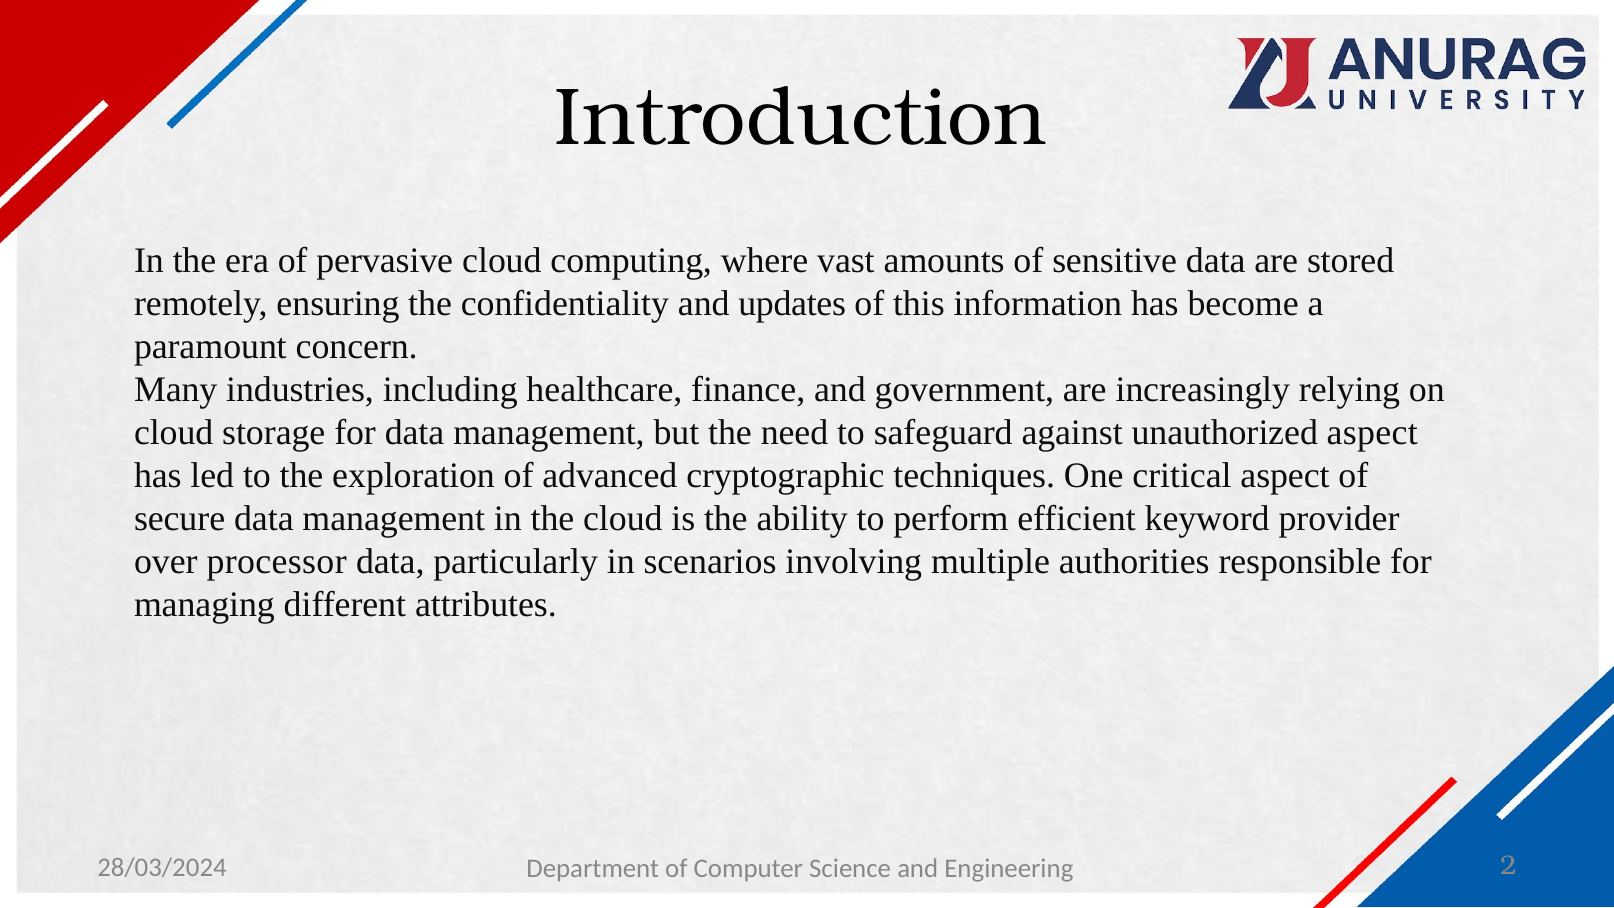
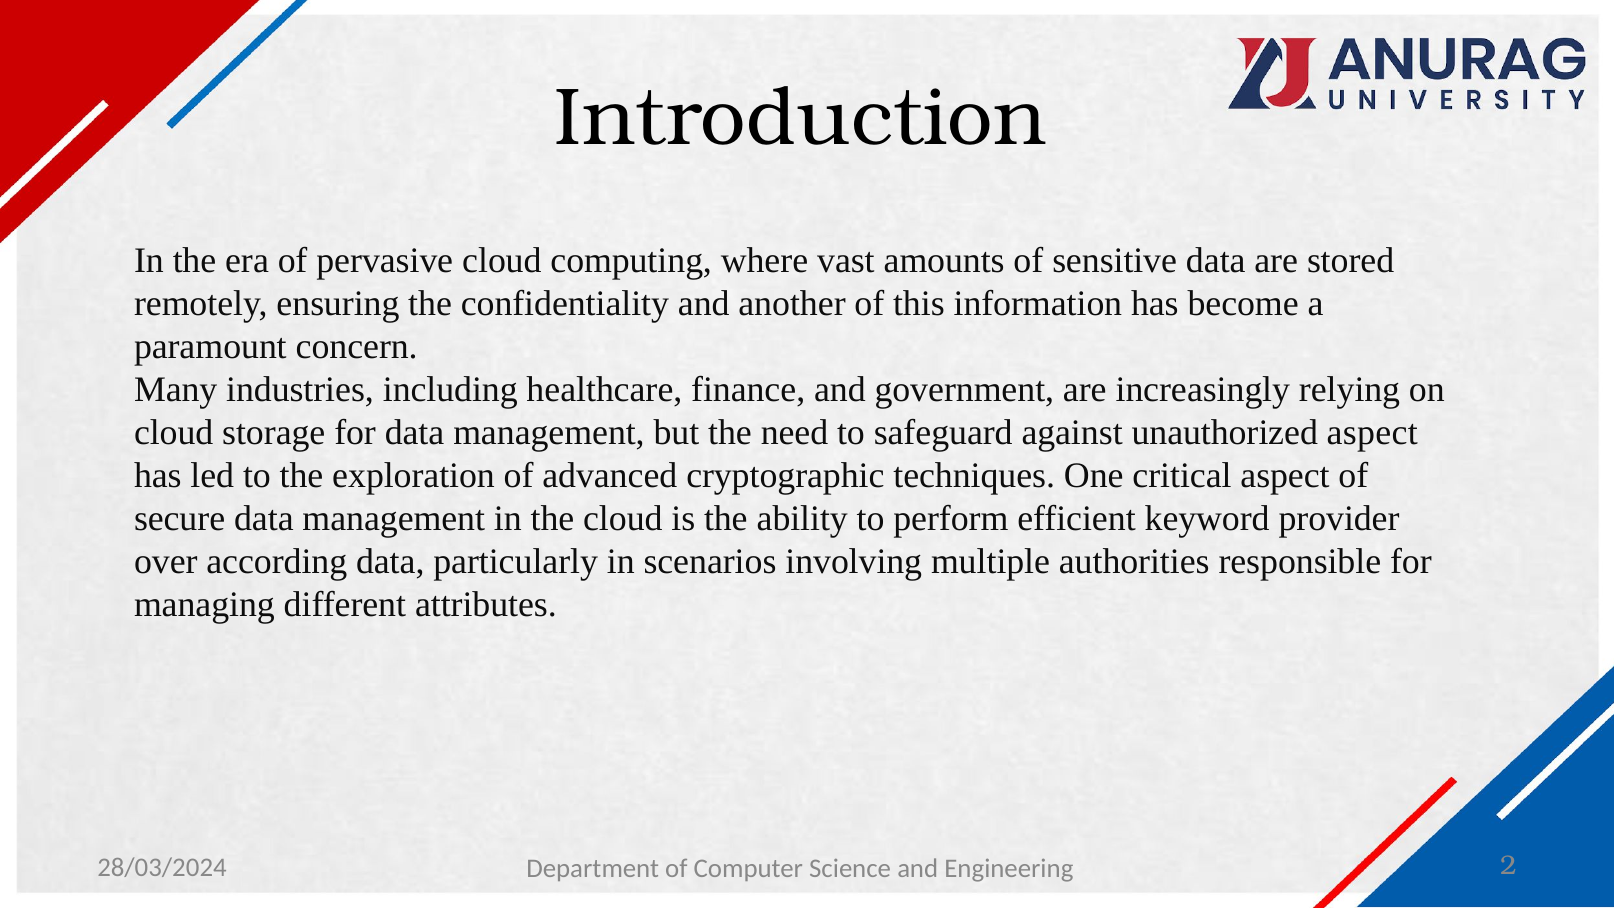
updates: updates -> another
processor: processor -> according
